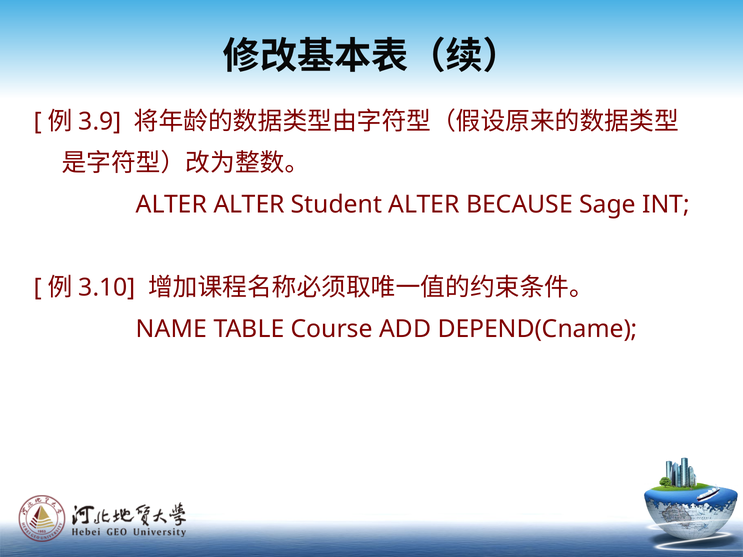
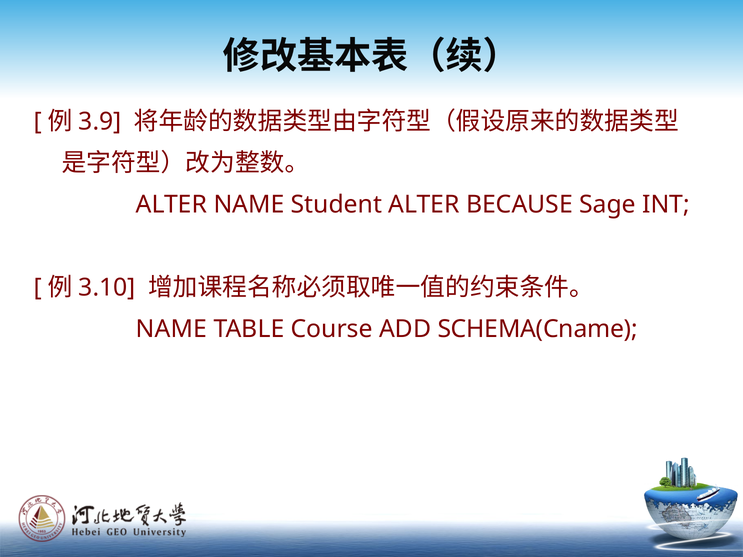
ALTER ALTER: ALTER -> NAME
DEPEND(Cname: DEPEND(Cname -> SCHEMA(Cname
